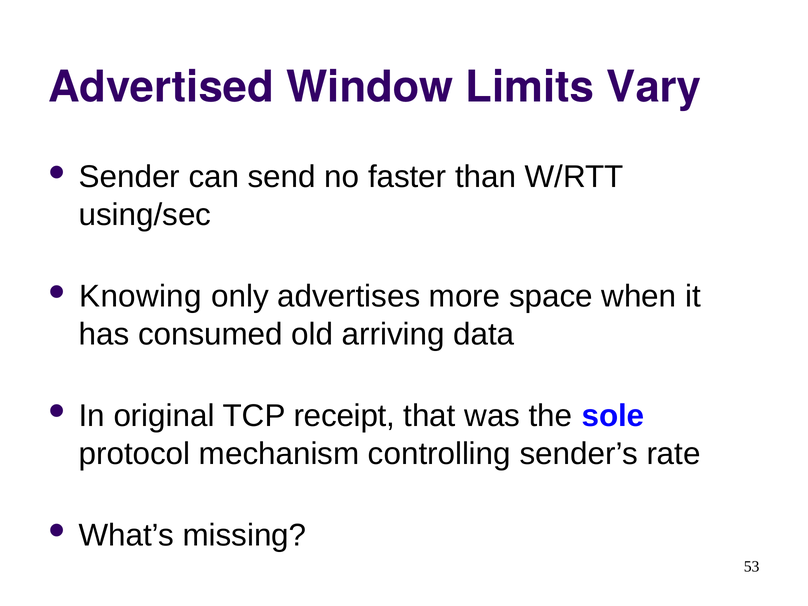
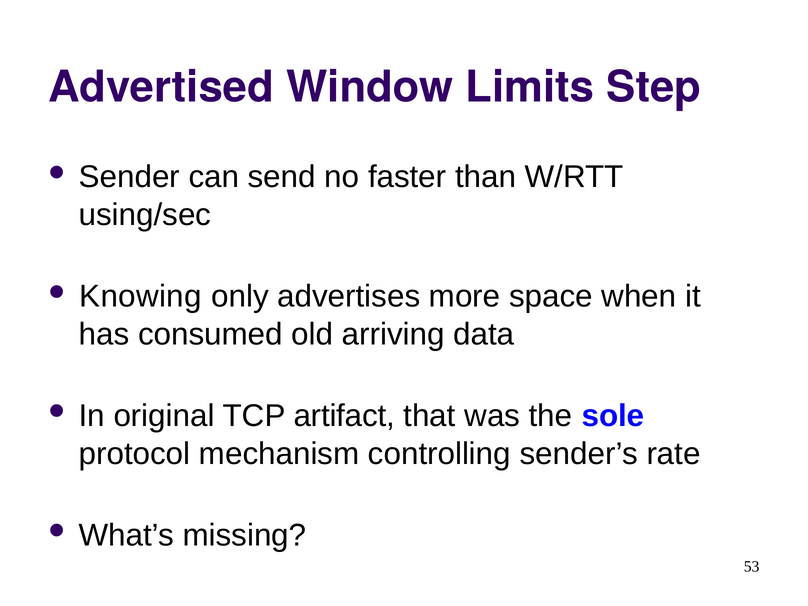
Vary: Vary -> Step
receipt: receipt -> artifact
